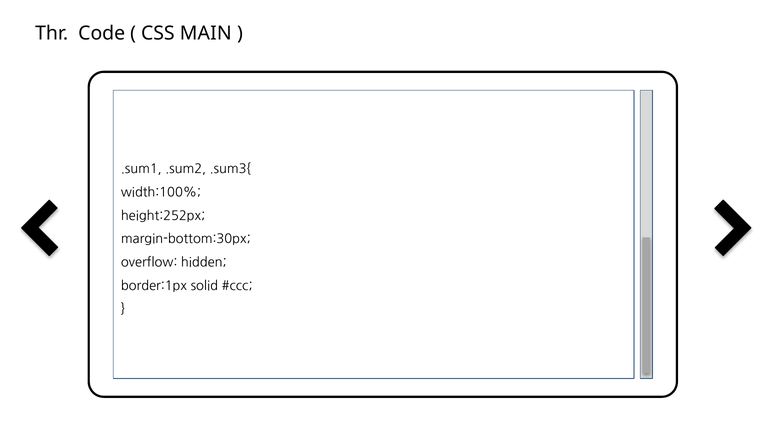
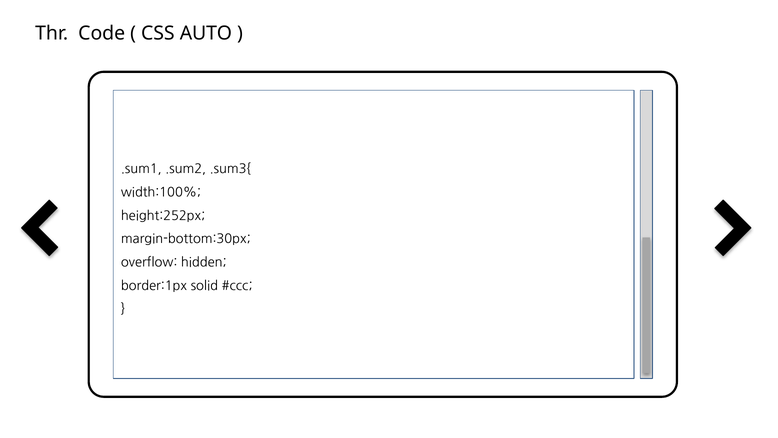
MAIN: MAIN -> AUTO
